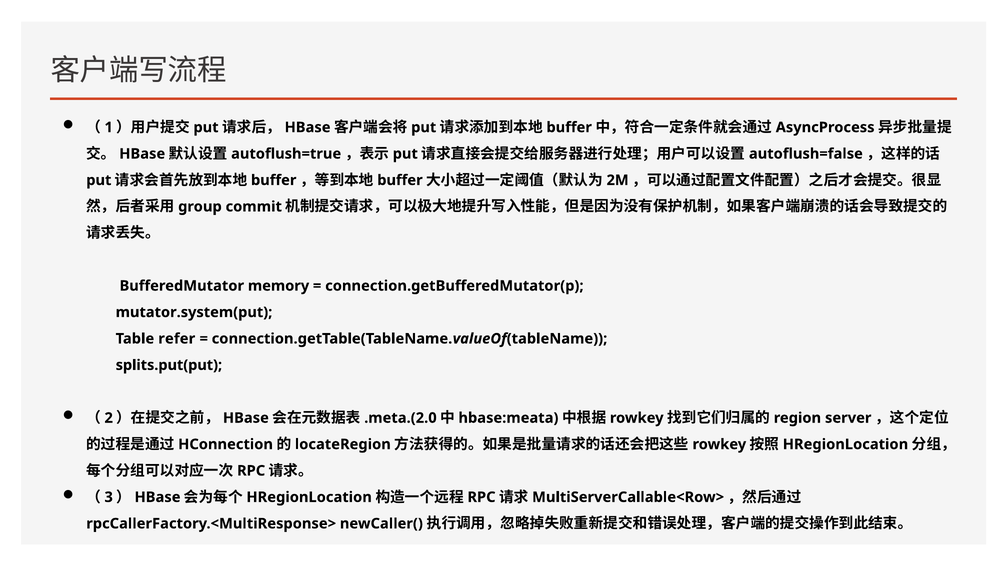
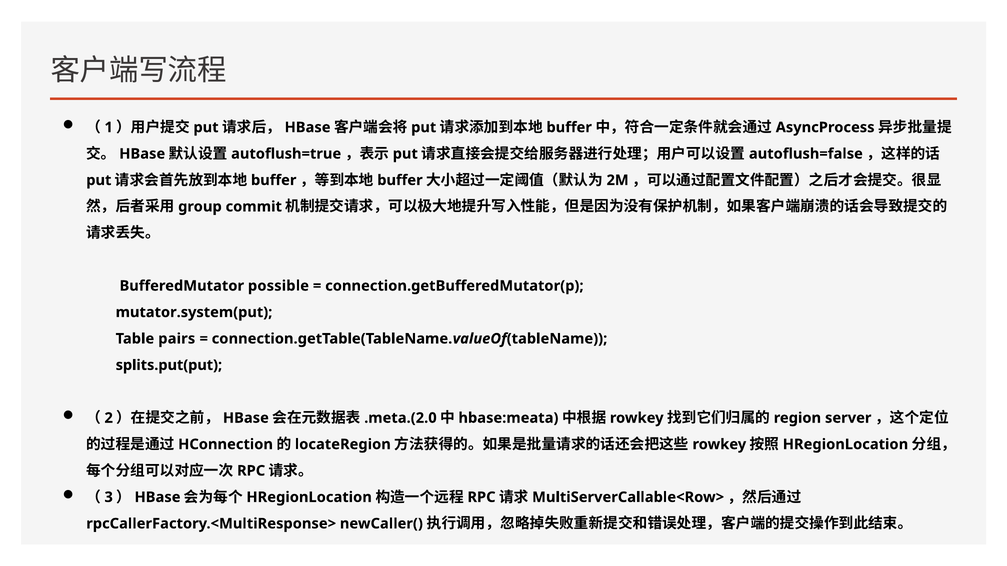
memory: memory -> possible
refer: refer -> pairs
